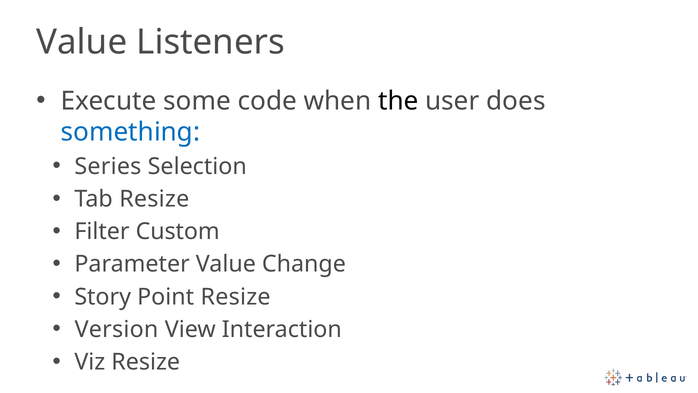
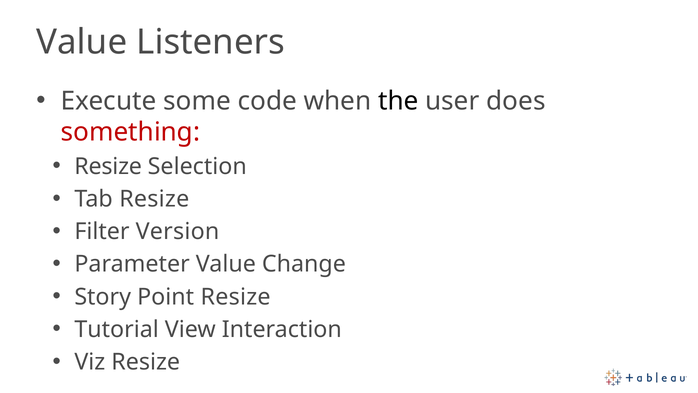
something colour: blue -> red
Series at (108, 166): Series -> Resize
Custom: Custom -> Version
Version: Version -> Tutorial
